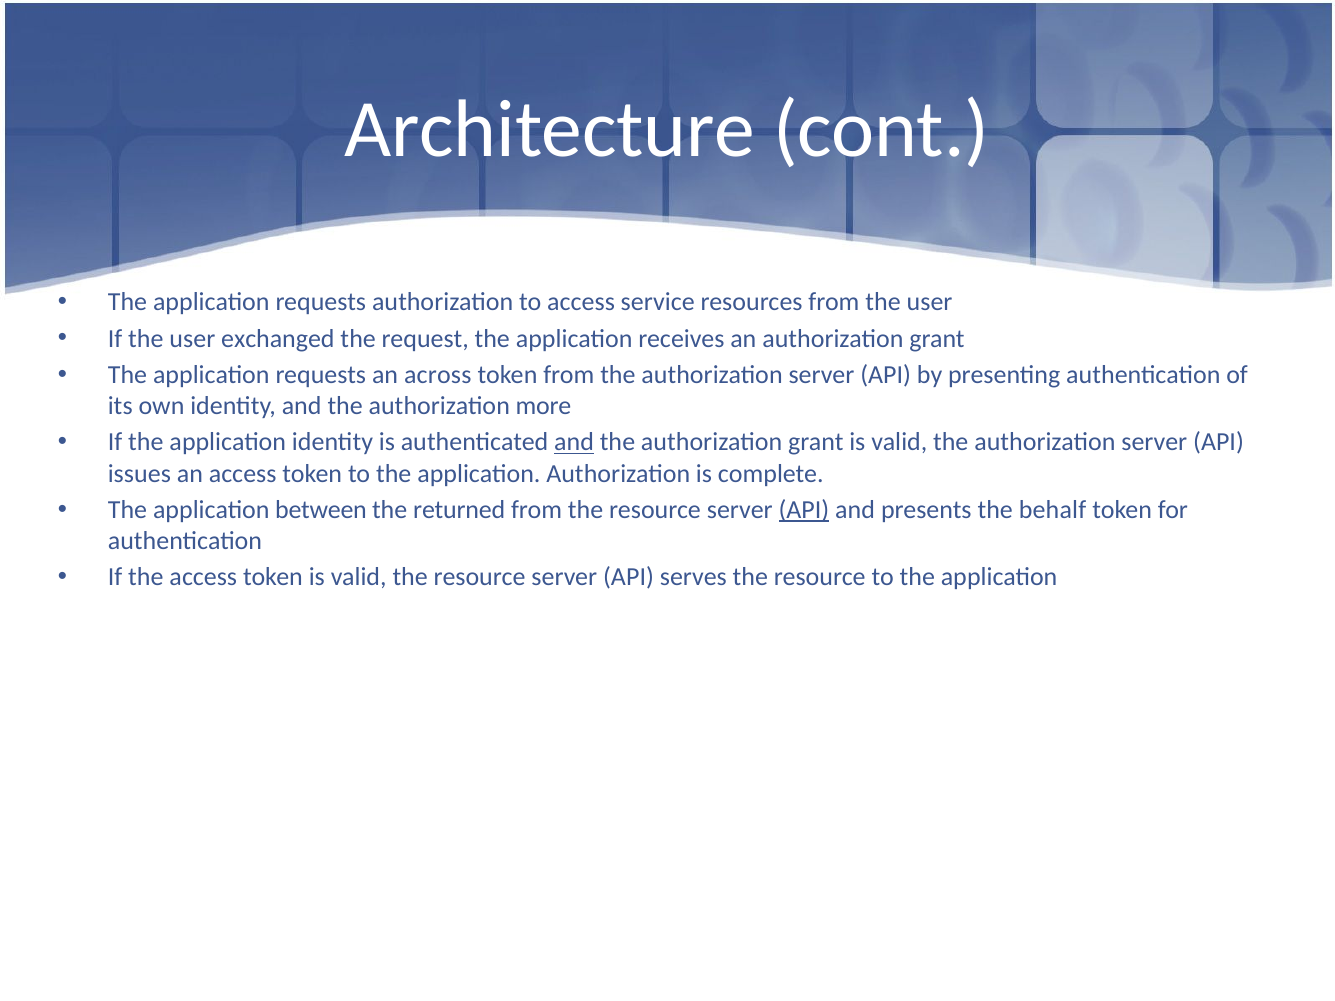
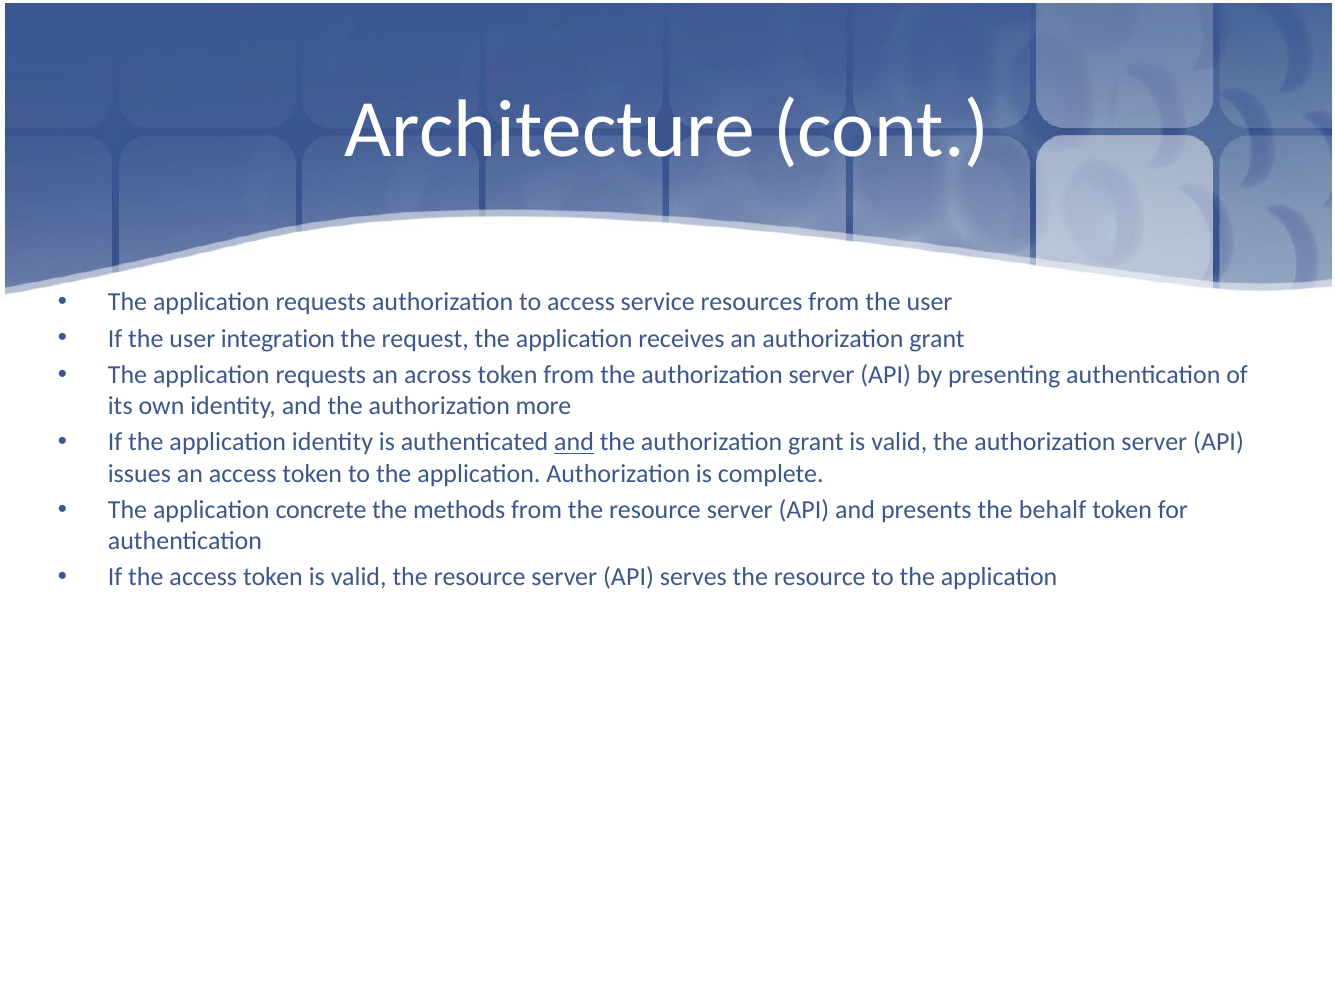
exchanged: exchanged -> integration
between: between -> concrete
returned: returned -> methods
API at (804, 510) underline: present -> none
